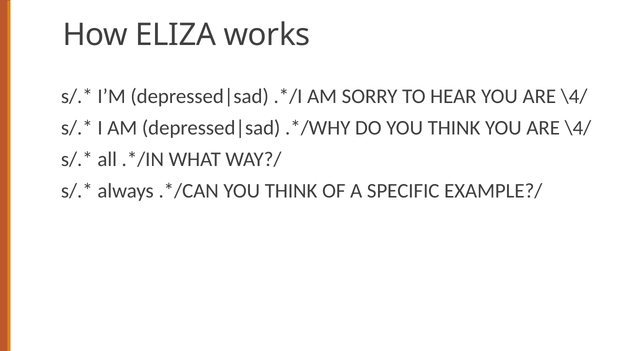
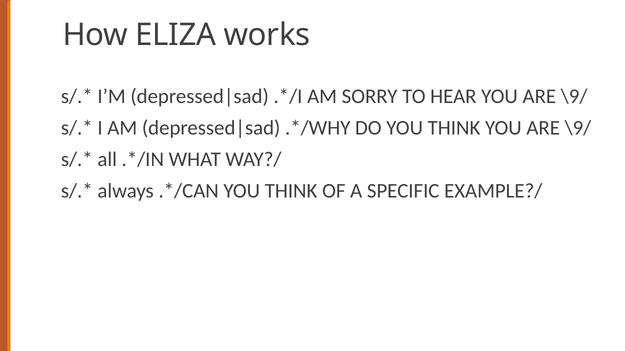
HEAR YOU ARE \4/: \4/ -> \9/
THINK YOU ARE \4/: \4/ -> \9/
